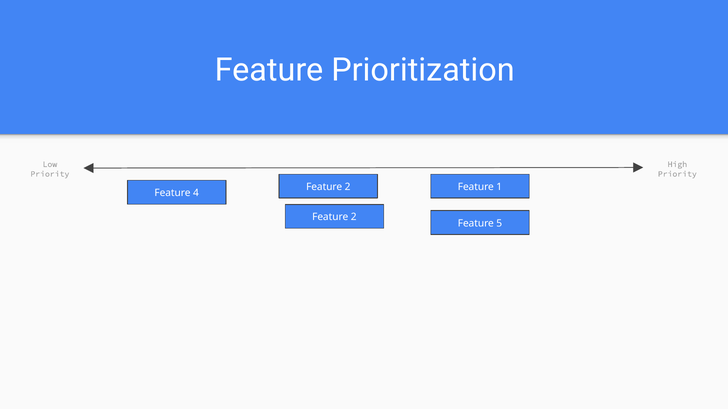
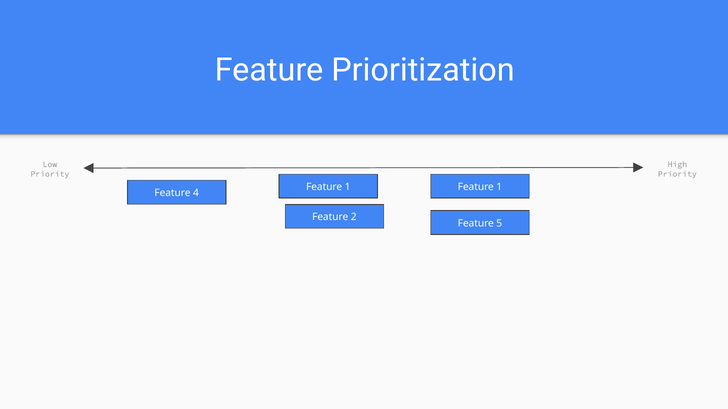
2 at (348, 187): 2 -> 1
